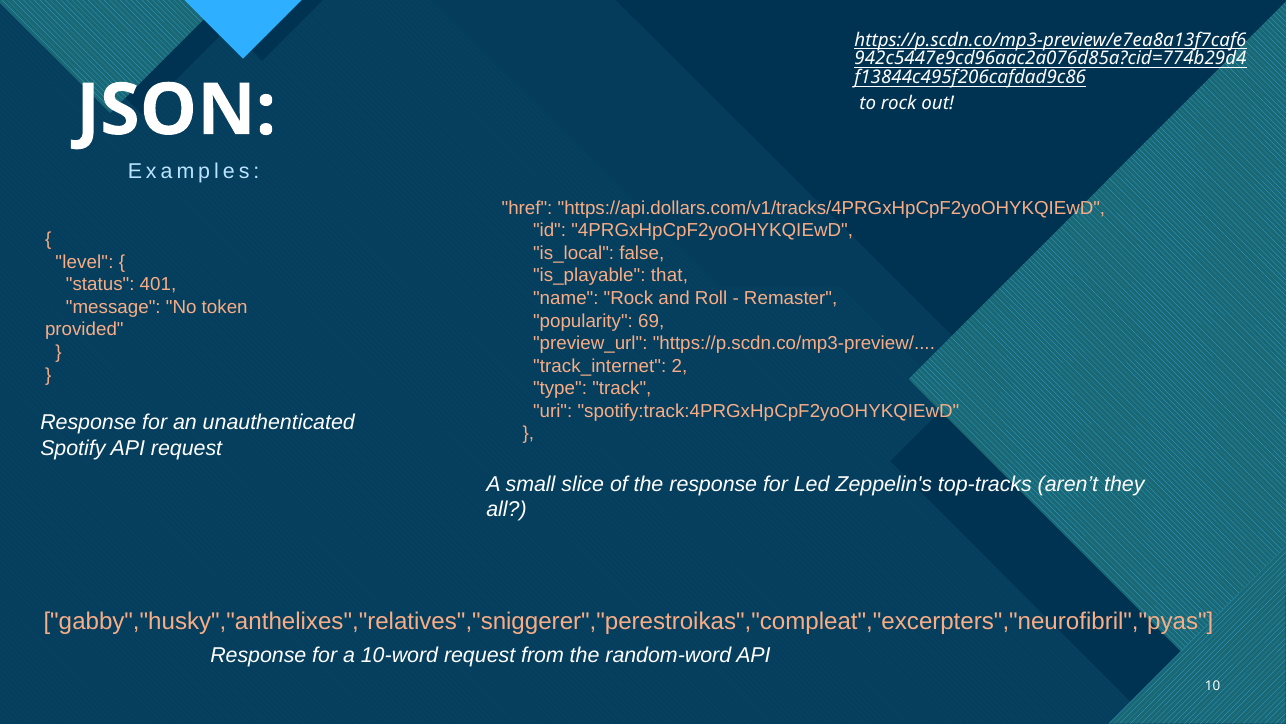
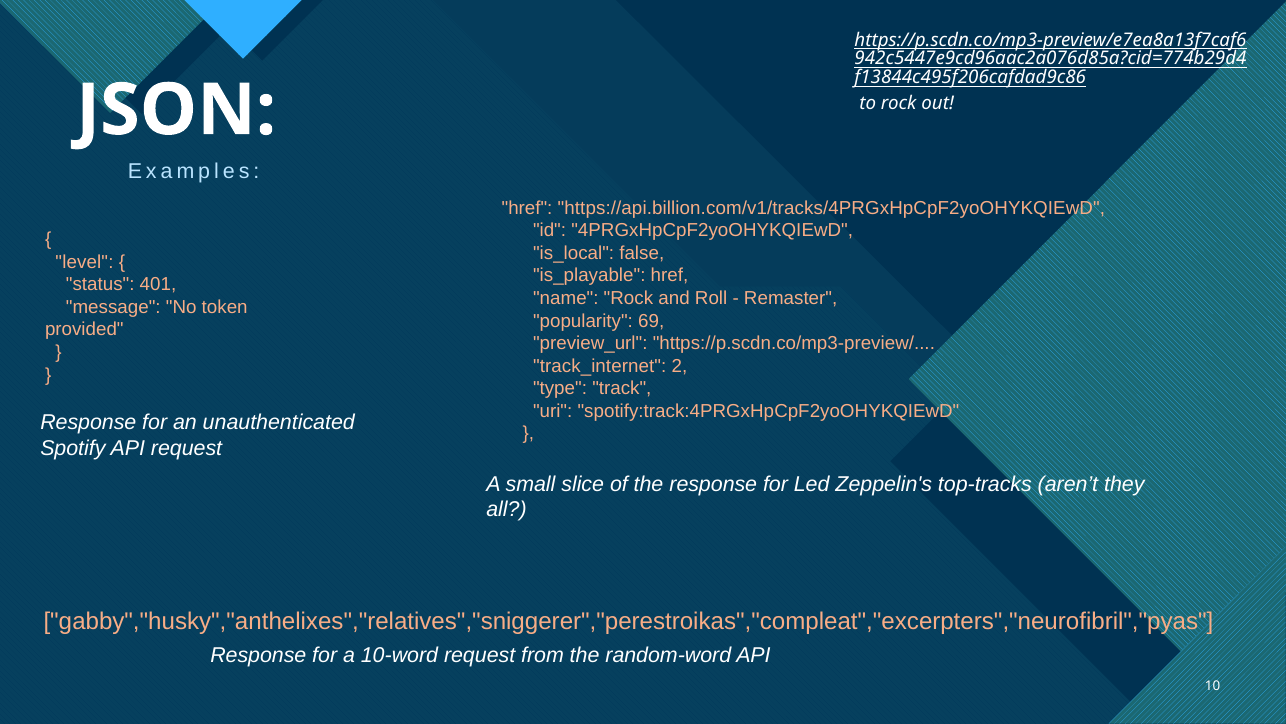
https://api.dollars.com/v1/tracks/4PRGxHpCpF2yoOHYKQIEwD: https://api.dollars.com/v1/tracks/4PRGxHpCpF2yoOHYKQIEwD -> https://api.billion.com/v1/tracks/4PRGxHpCpF2yoOHYKQIEwD
is_playable that: that -> href
